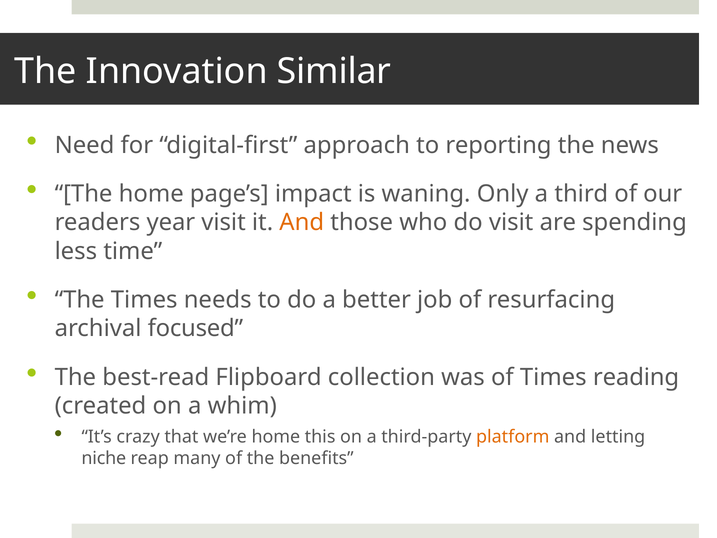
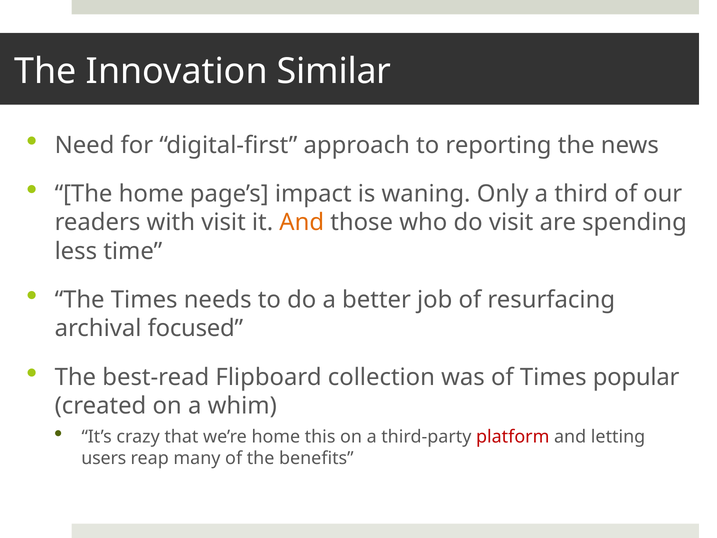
year: year -> with
reading: reading -> popular
platform colour: orange -> red
niche: niche -> users
